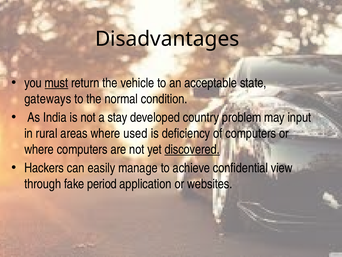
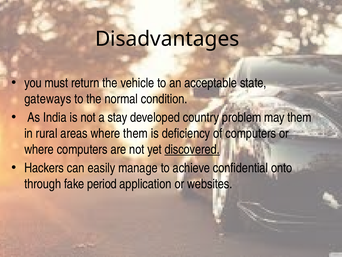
must underline: present -> none
may input: input -> them
where used: used -> them
view: view -> onto
